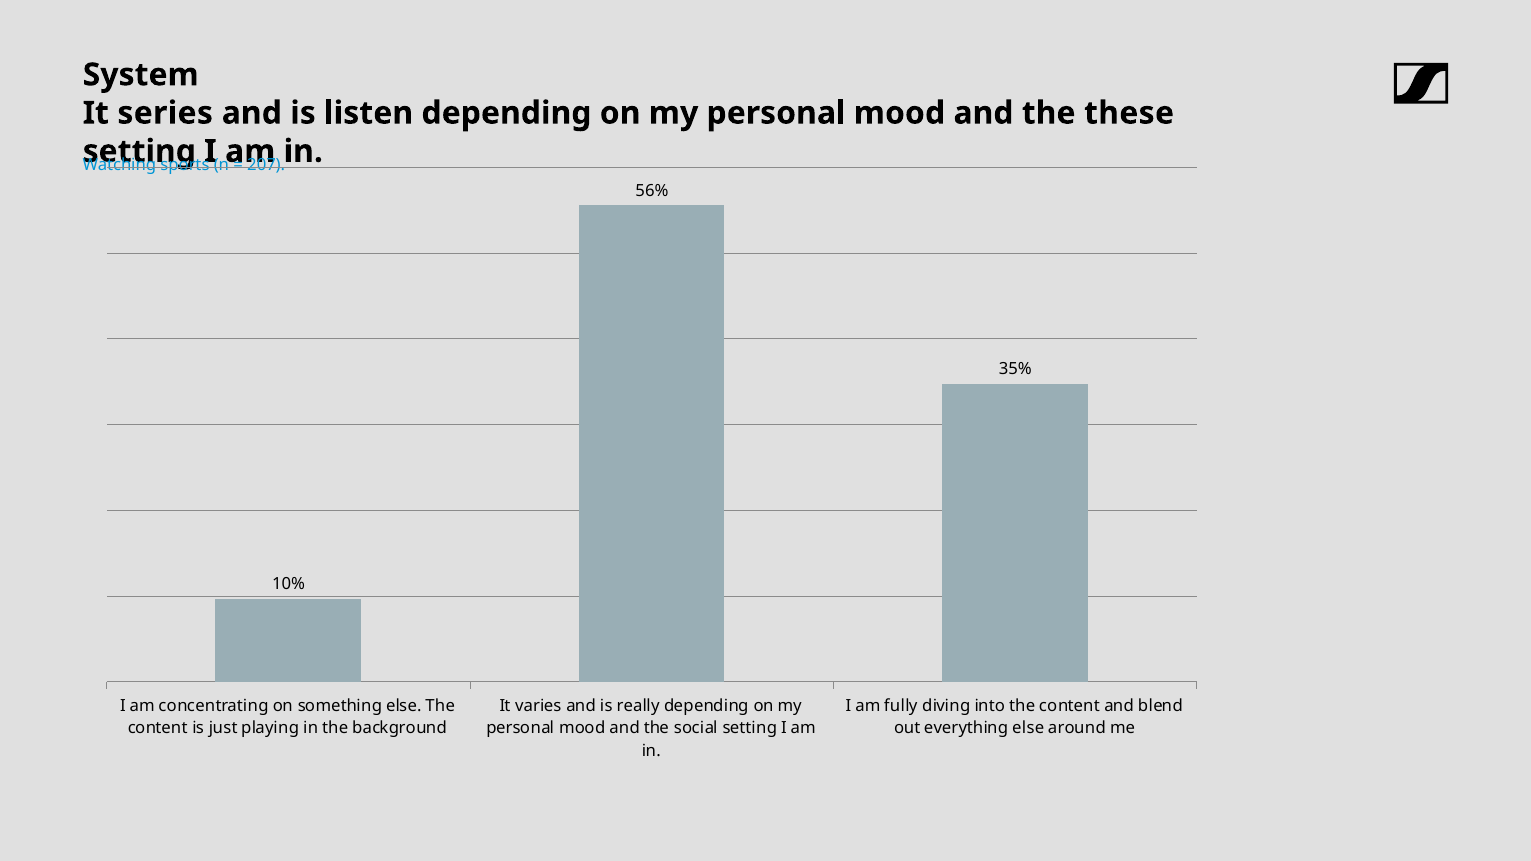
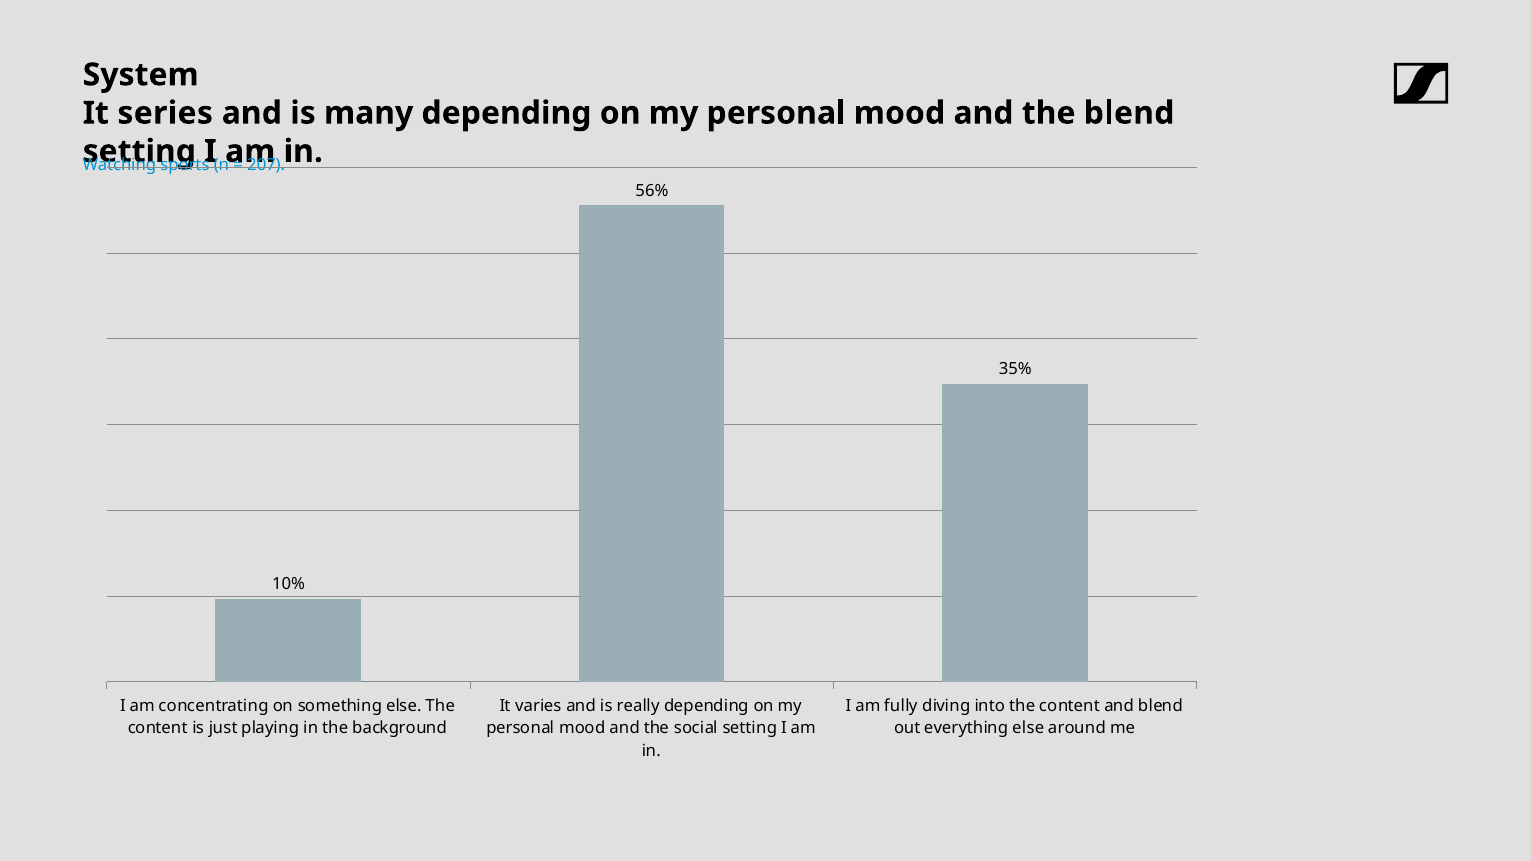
listen: listen -> many
the these: these -> blend
